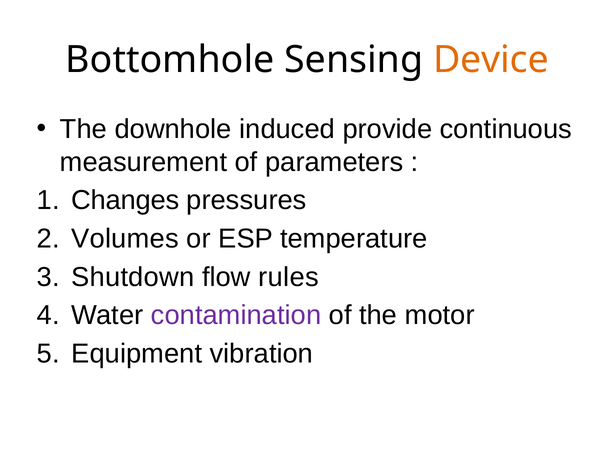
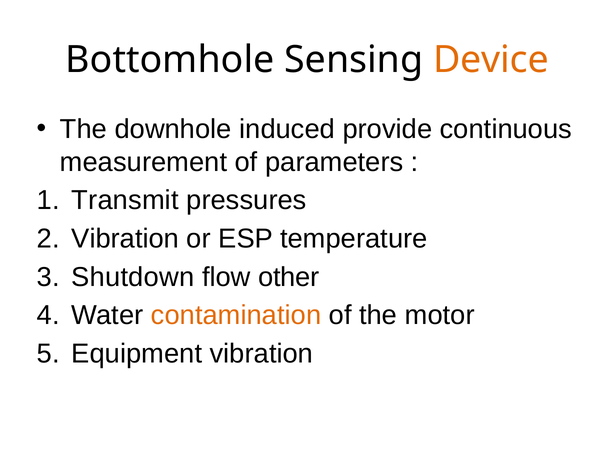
Changes: Changes -> Transmit
Volumes at (125, 238): Volumes -> Vibration
rules: rules -> other
contamination colour: purple -> orange
